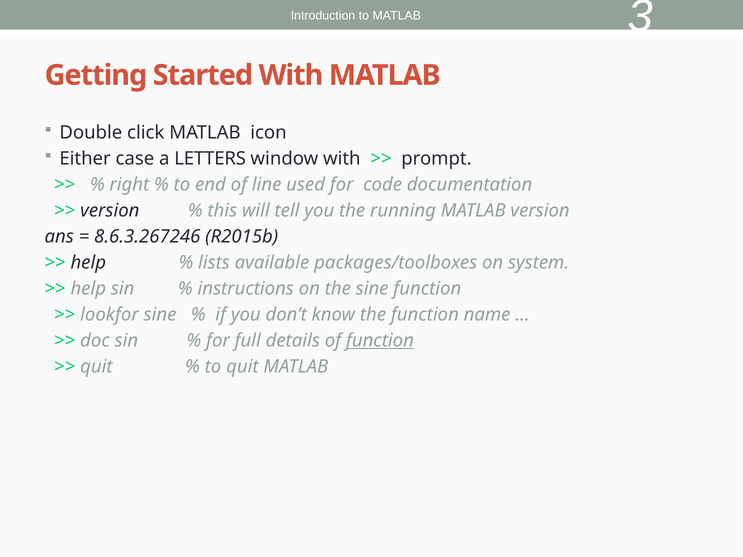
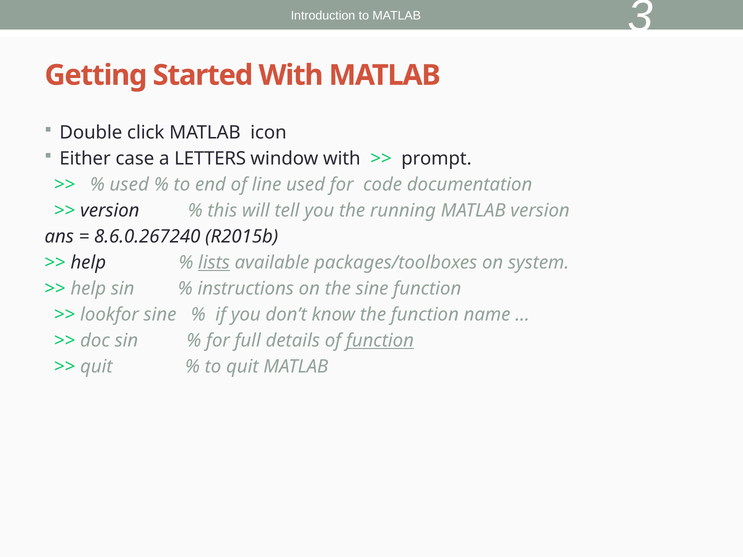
right at (129, 185): right -> used
8.6.3.267246: 8.6.3.267246 -> 8.6.0.267240
lists underline: none -> present
